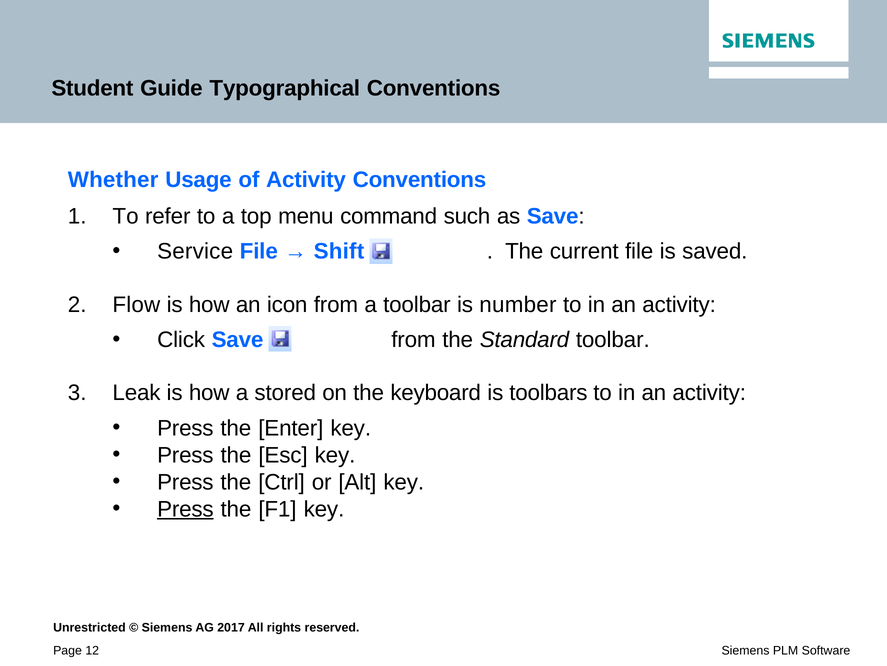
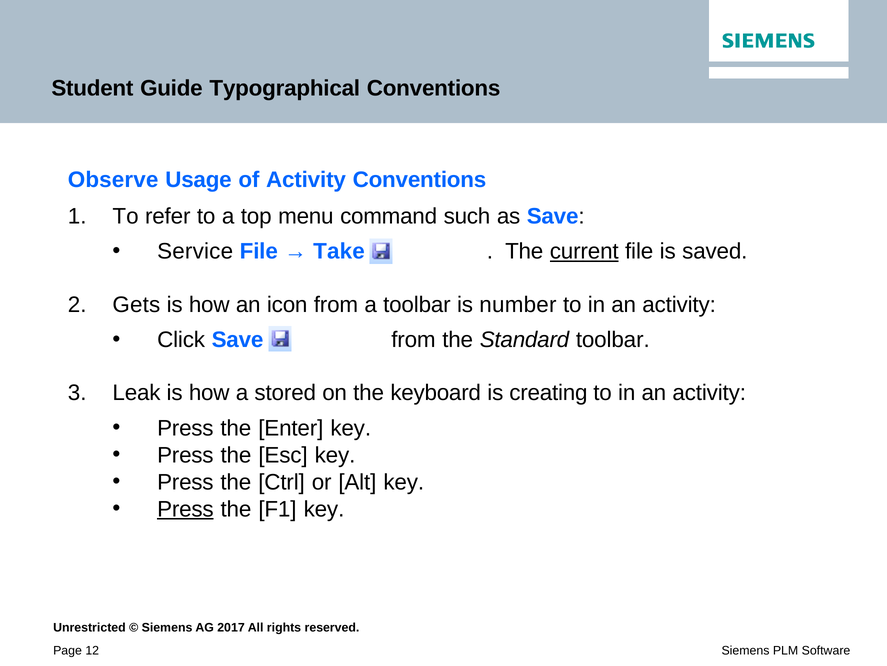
Whether: Whether -> Observe
Shift: Shift -> Take
current underline: none -> present
Flow: Flow -> Gets
toolbars: toolbars -> creating
